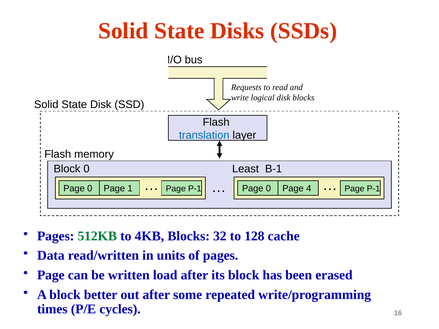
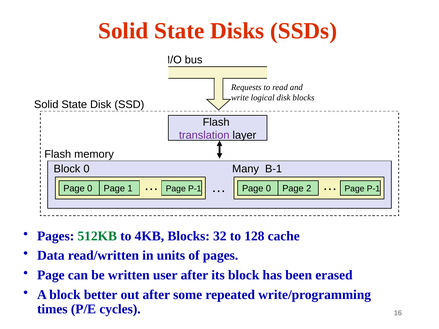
translation colour: blue -> purple
Least: Least -> Many
4: 4 -> 2
load: load -> user
